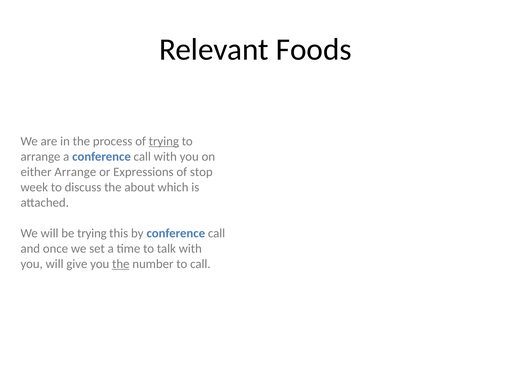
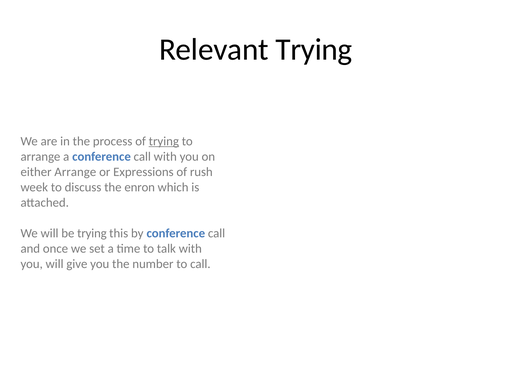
Relevant Foods: Foods -> Trying
stop: stop -> rush
about: about -> enron
the at (121, 264) underline: present -> none
